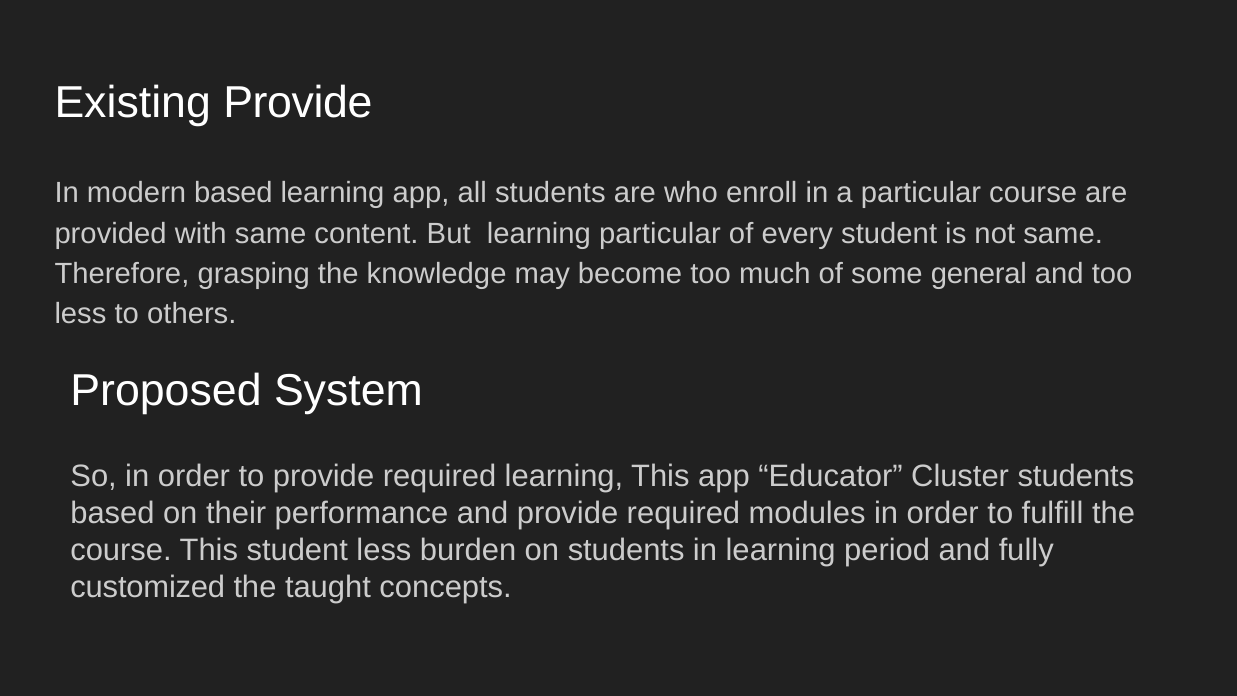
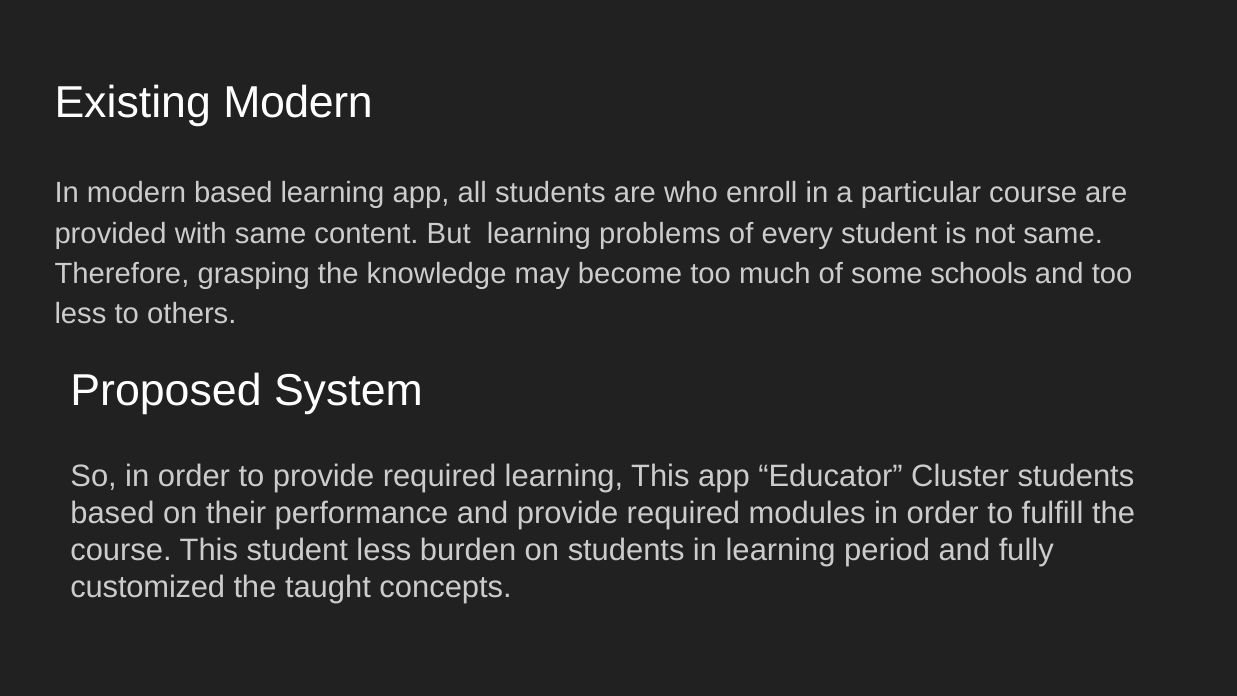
Existing Provide: Provide -> Modern
learning particular: particular -> problems
general: general -> schools
